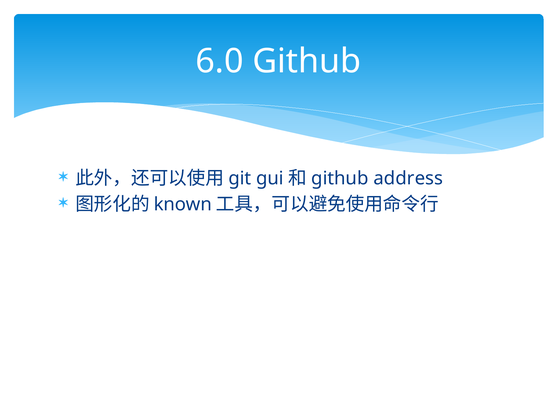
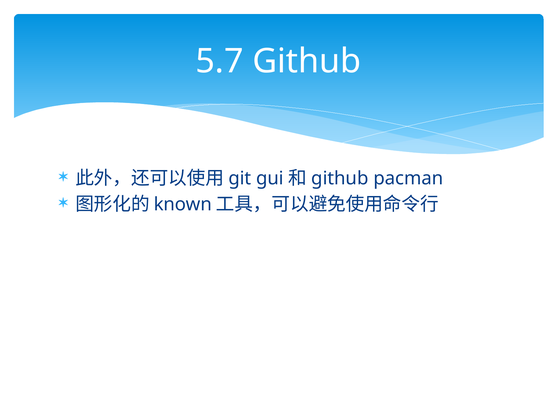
6.0: 6.0 -> 5.7
address: address -> pacman
